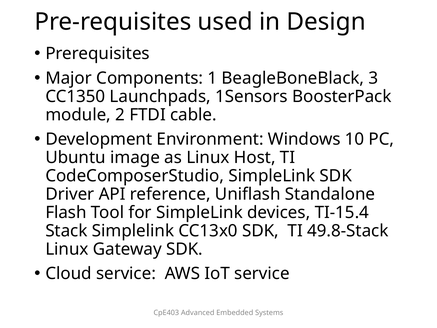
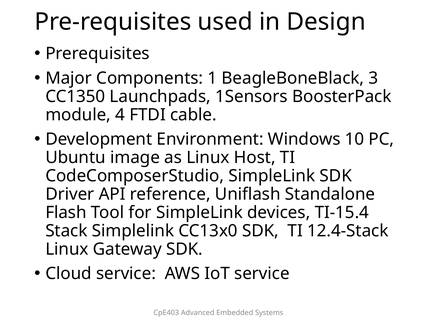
2: 2 -> 4
49.8-Stack: 49.8-Stack -> 12.4-Stack
